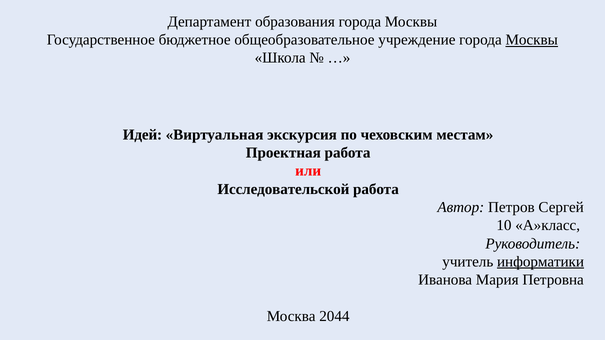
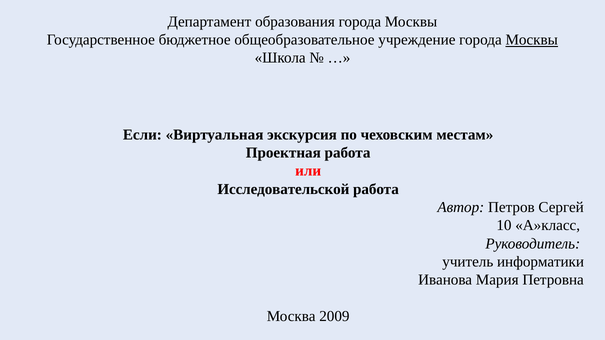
Идей: Идей -> Если
информатики underline: present -> none
2044: 2044 -> 2009
